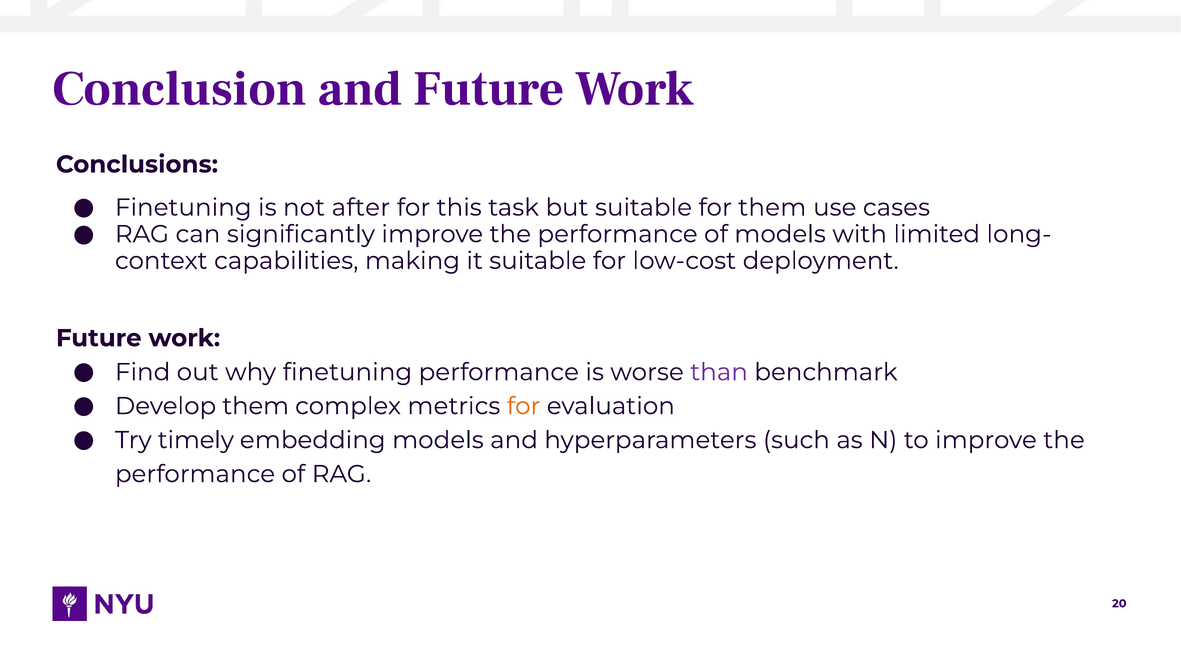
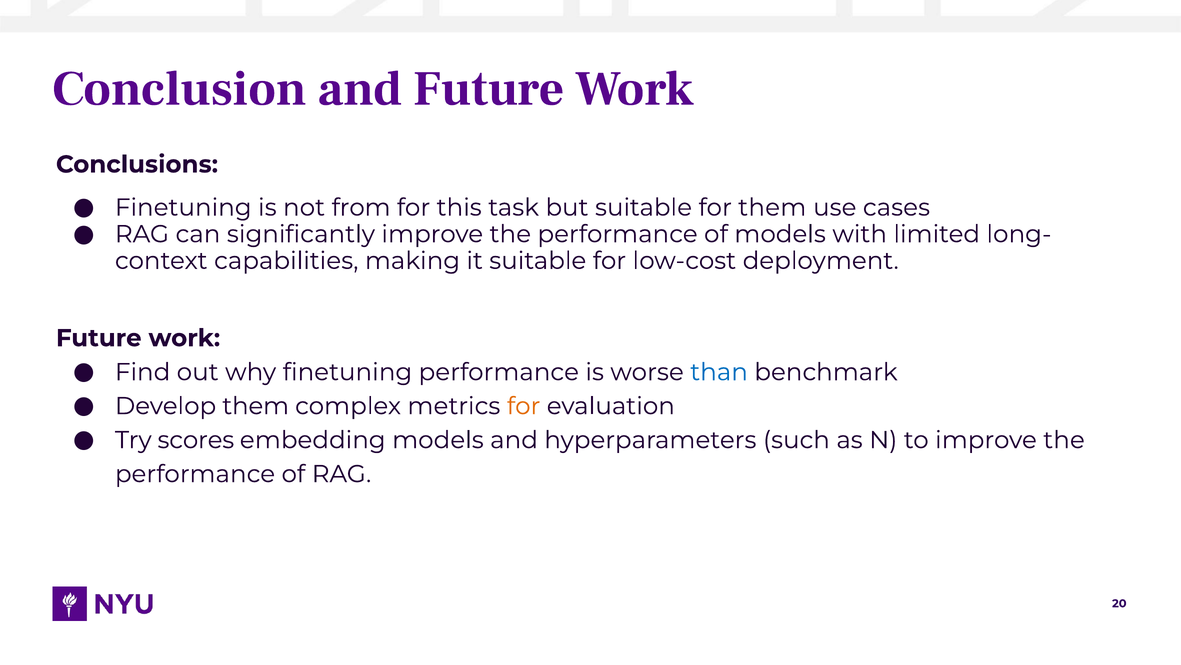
after: after -> from
than colour: purple -> blue
timely: timely -> scores
